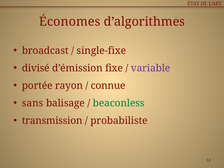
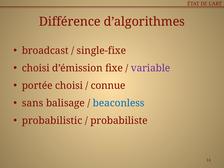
Économes: Économes -> Différence
divisé at (36, 68): divisé -> choisi
portée rayon: rayon -> choisi
beaconless colour: green -> blue
transmission: transmission -> probabilistic
